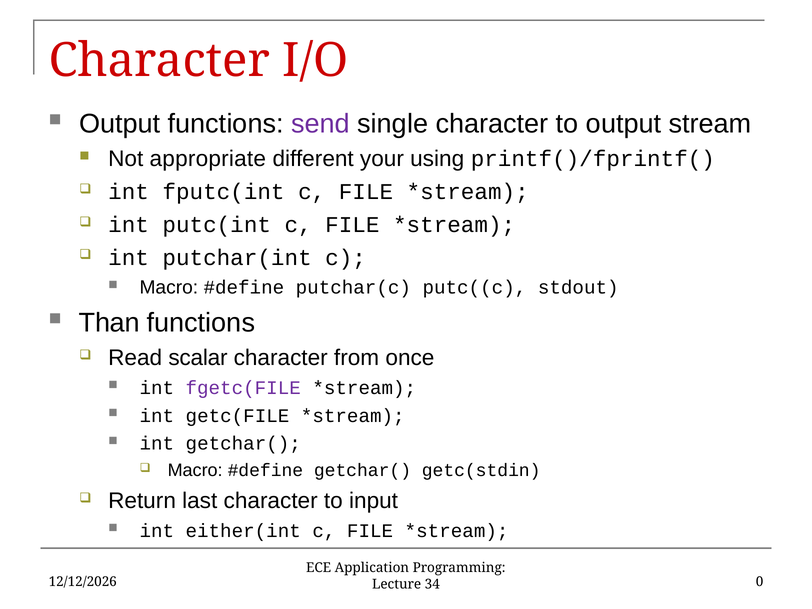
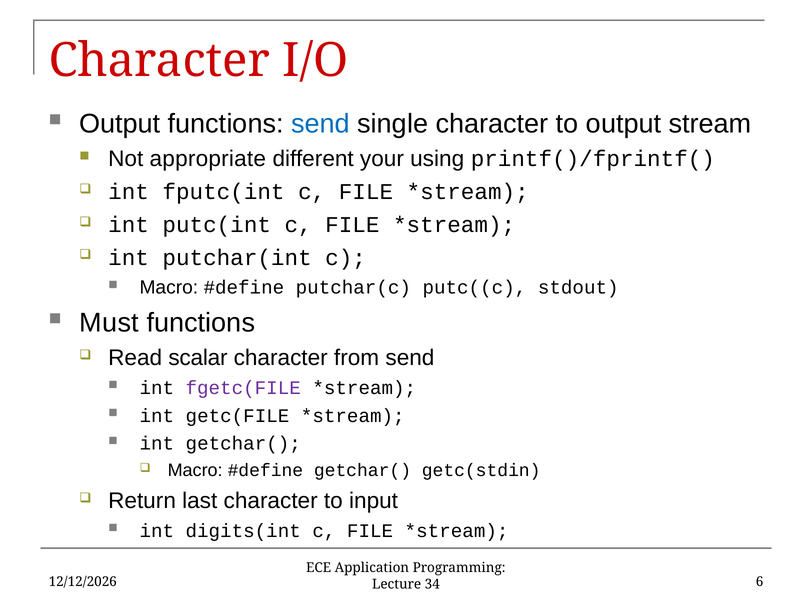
send at (321, 124) colour: purple -> blue
Than: Than -> Must
from once: once -> send
either(int: either(int -> digits(int
0: 0 -> 6
